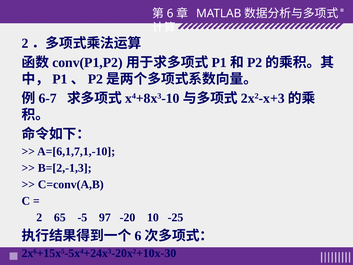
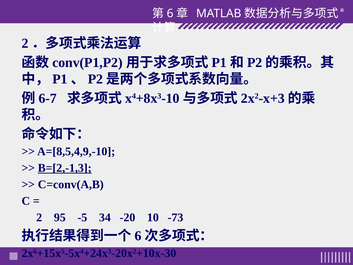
A=[6,1,7,1,-10: A=[6,1,7,1,-10 -> A=[8,5,4,9,-10
B=[2,-1,3 underline: none -> present
65: 65 -> 95
97: 97 -> 34
-25: -25 -> -73
